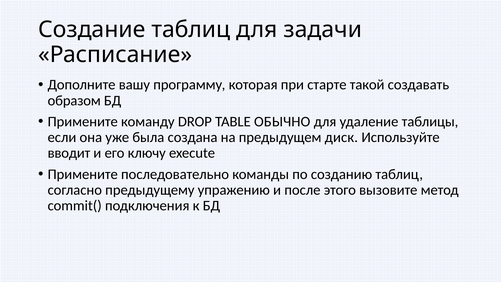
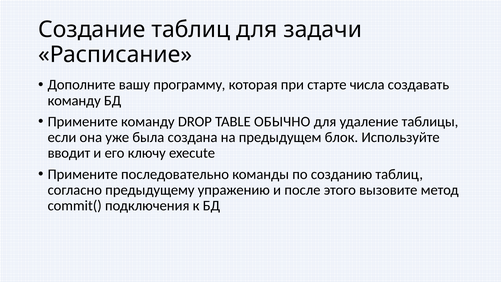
такой: такой -> числа
образом at (74, 100): образом -> команду
диск: диск -> блок
